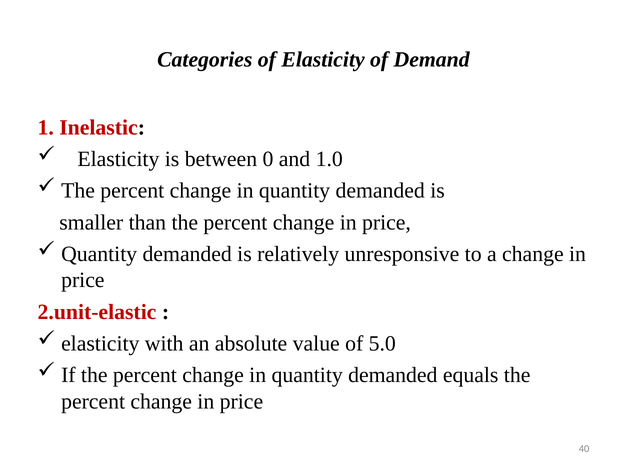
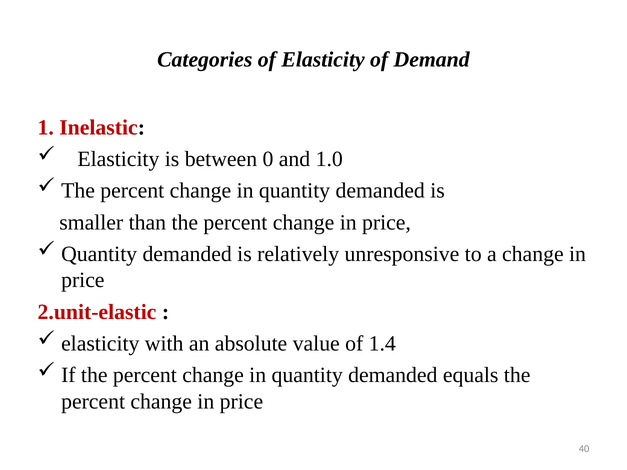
5.0: 5.0 -> 1.4
